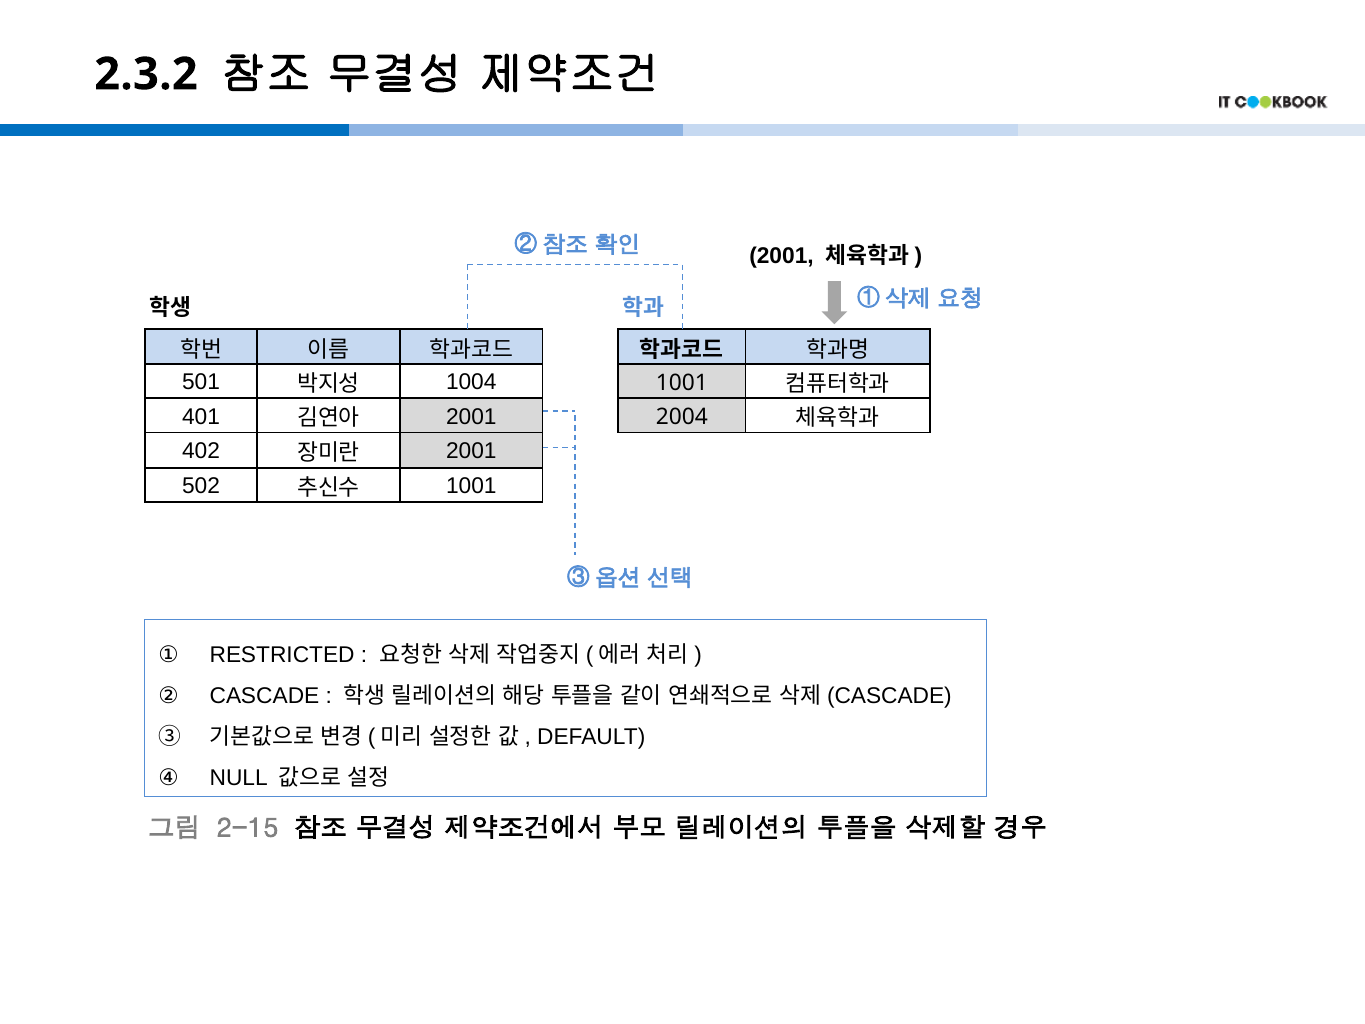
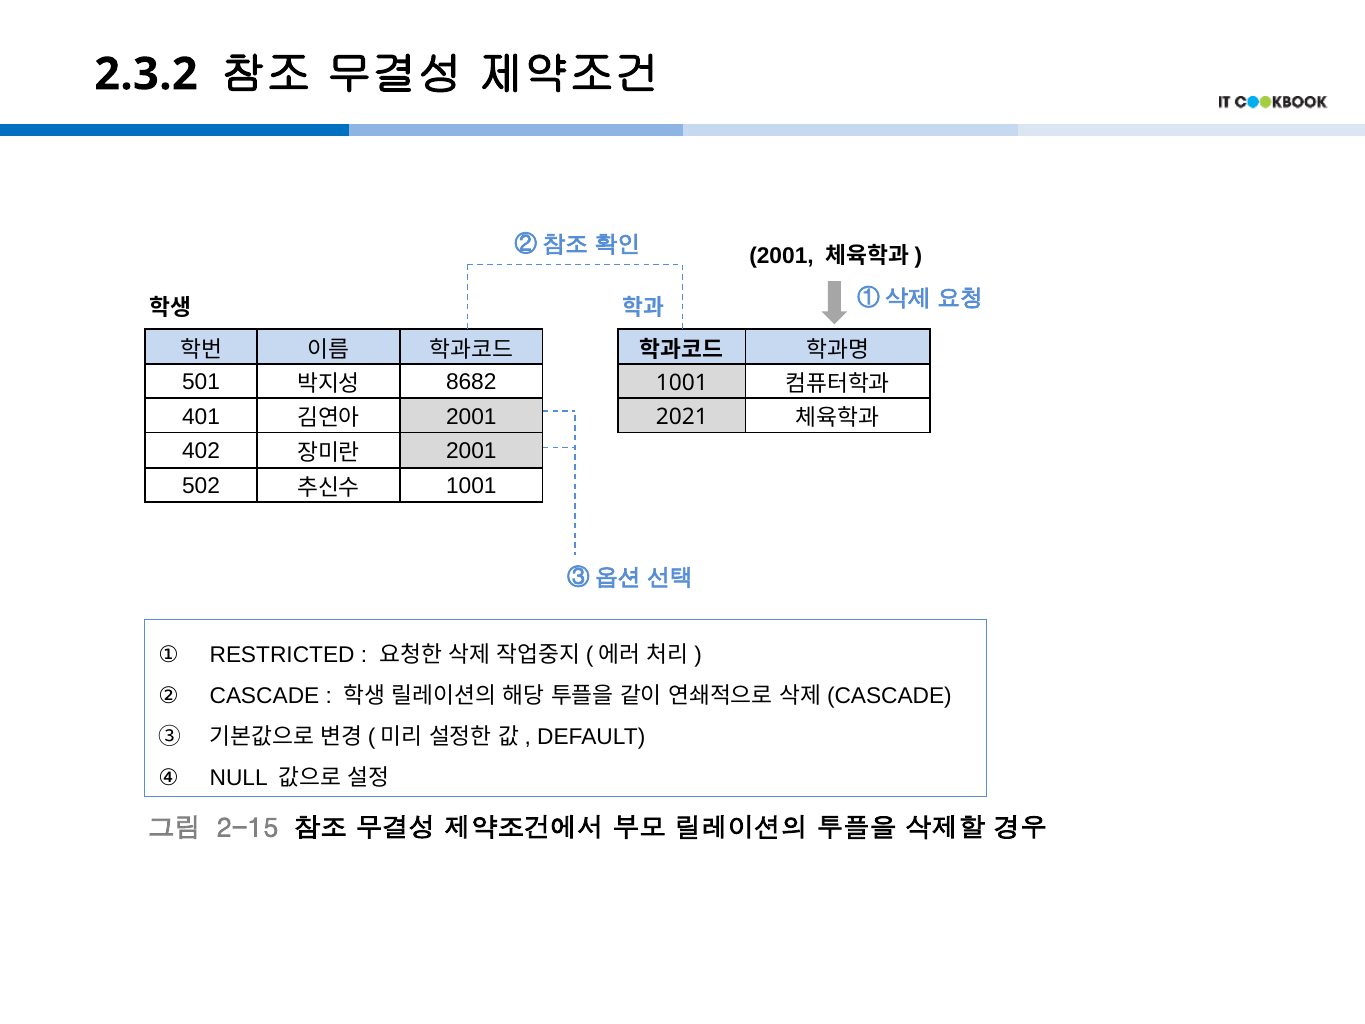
1004: 1004 -> 8682
2004: 2004 -> 2021
